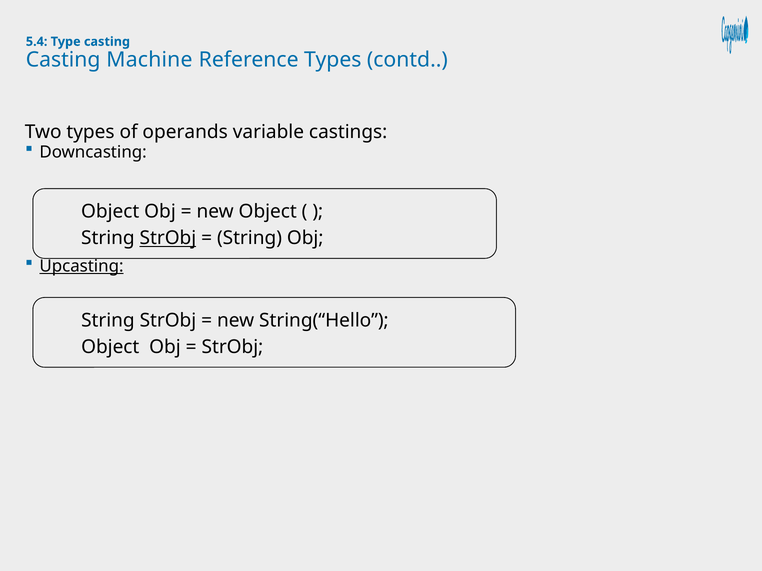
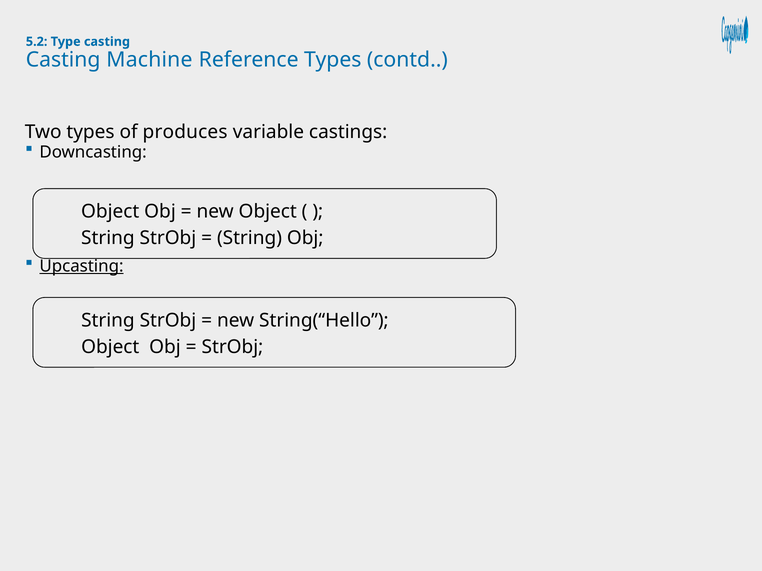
5.4: 5.4 -> 5.2
operands: operands -> produces
StrObj at (168, 238) underline: present -> none
